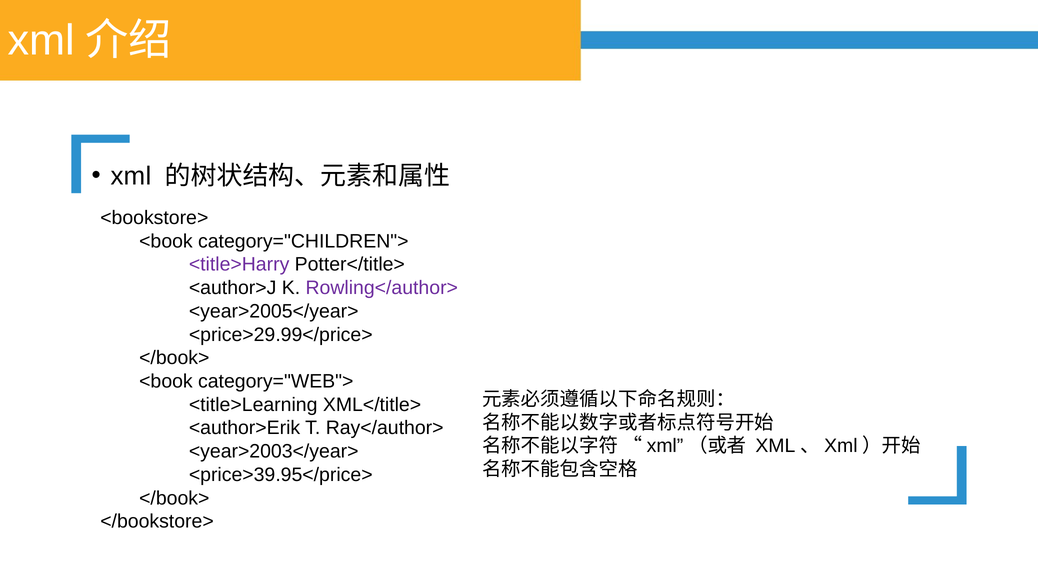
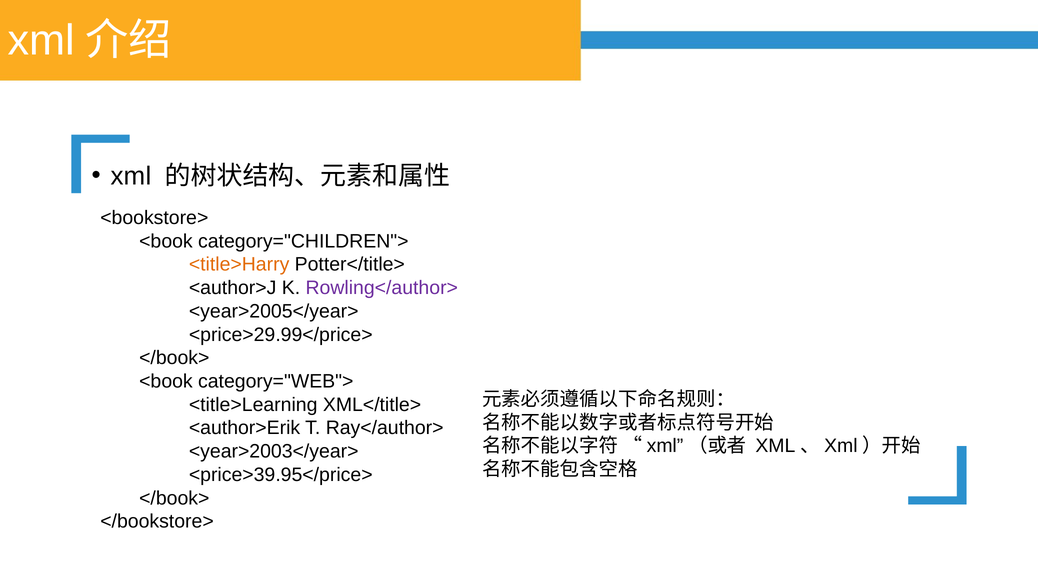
<title>Harry colour: purple -> orange
